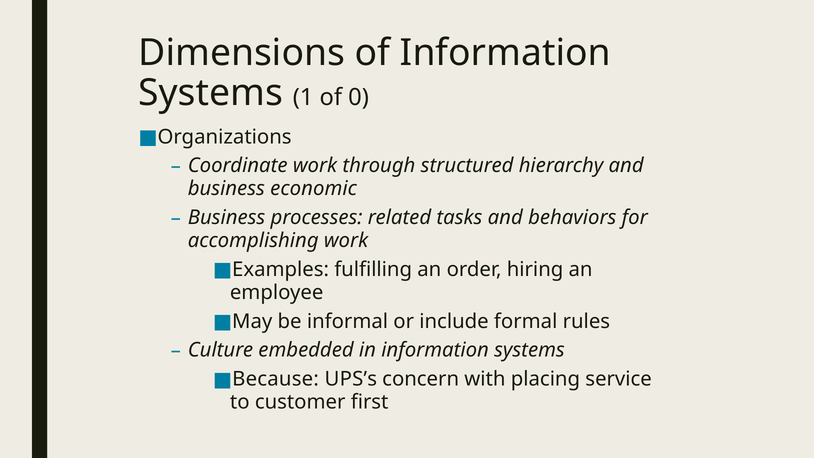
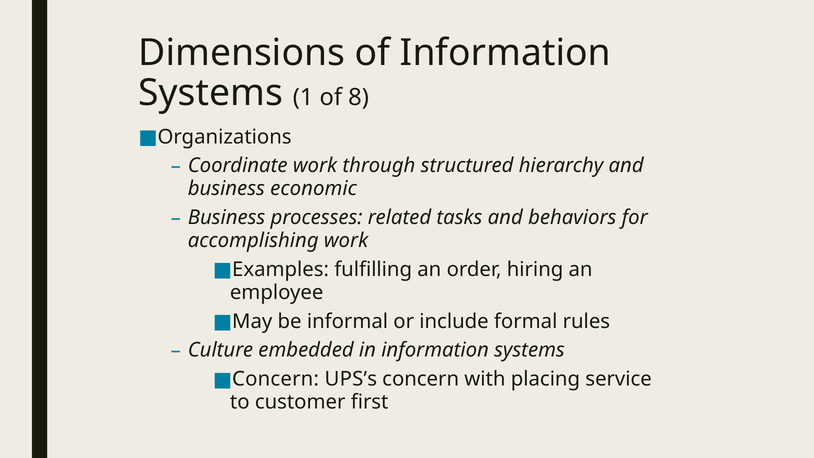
0: 0 -> 8
Because at (276, 379): Because -> Concern
